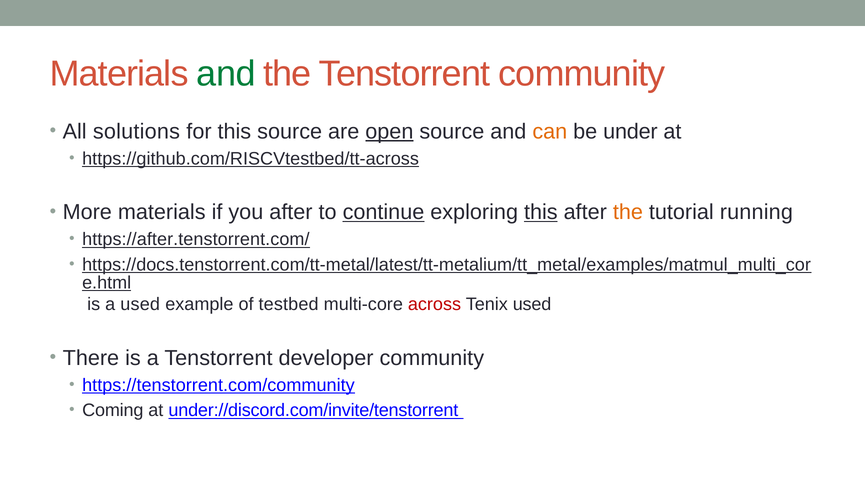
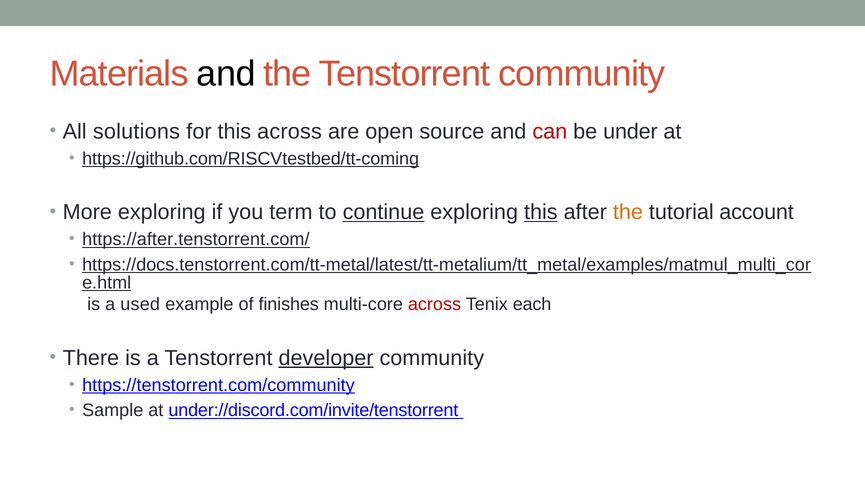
and at (226, 74) colour: green -> black
this source: source -> across
open underline: present -> none
can colour: orange -> red
https://github.com/RISCVtestbed/tt-across: https://github.com/RISCVtestbed/tt-across -> https://github.com/RISCVtestbed/tt-coming
More materials: materials -> exploring
you after: after -> term
running: running -> account
testbed: testbed -> finishes
Tenix used: used -> each
developer underline: none -> present
Coming: Coming -> Sample
